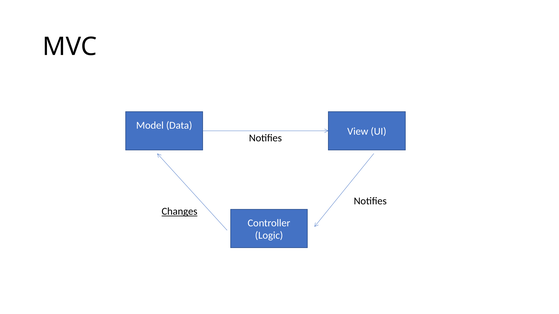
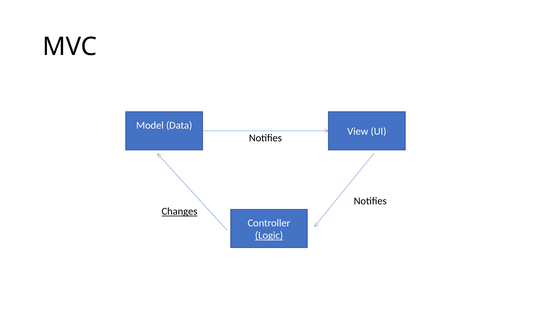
Logic underline: none -> present
